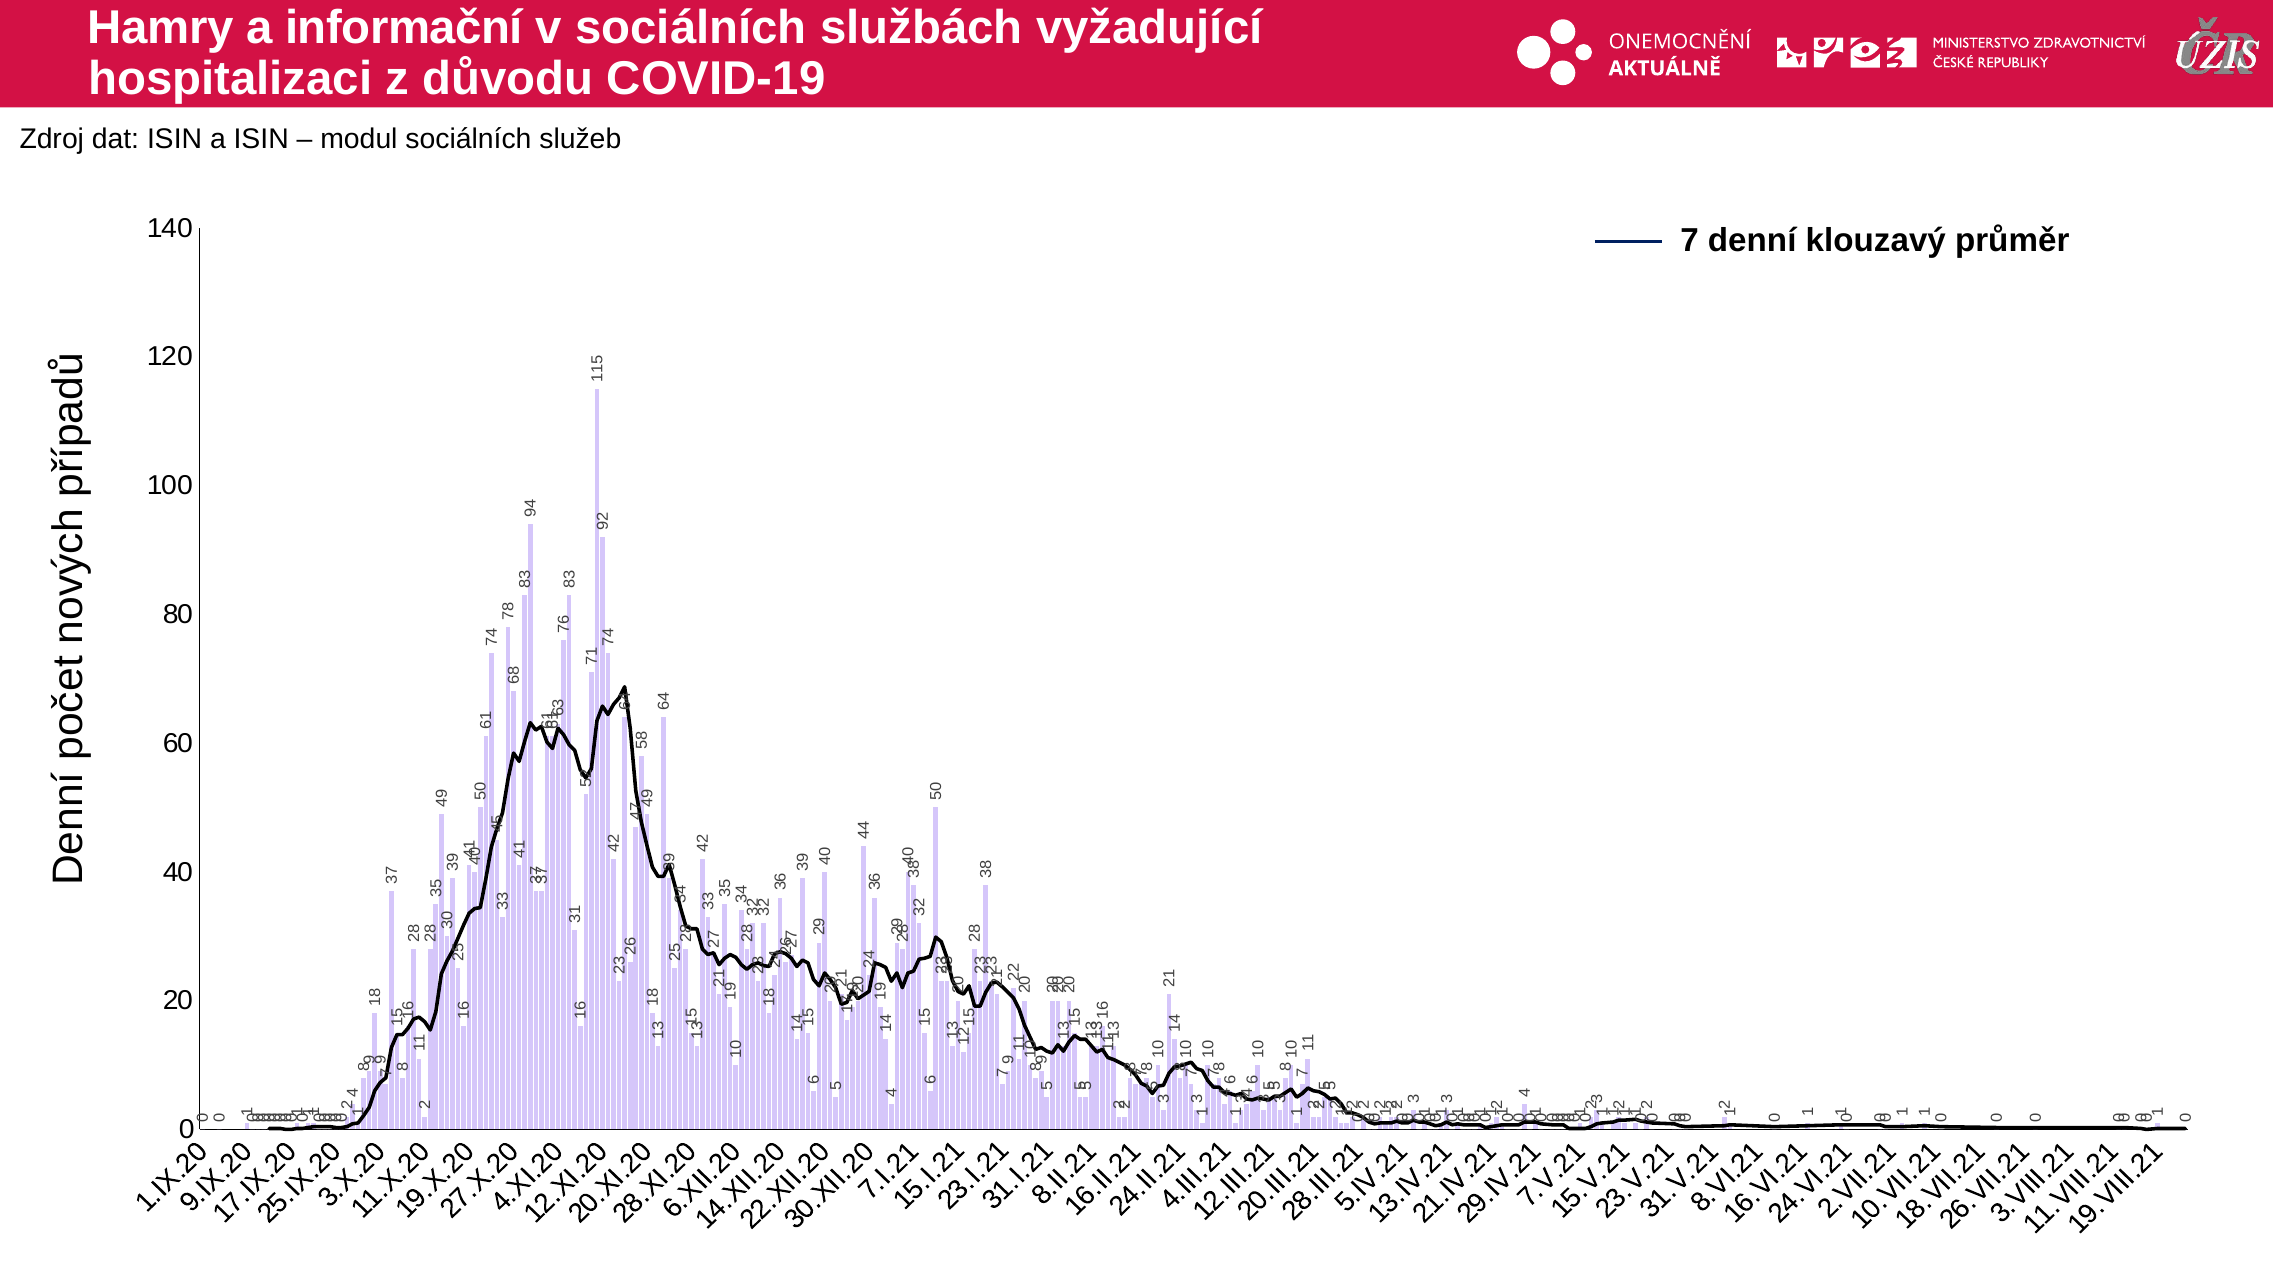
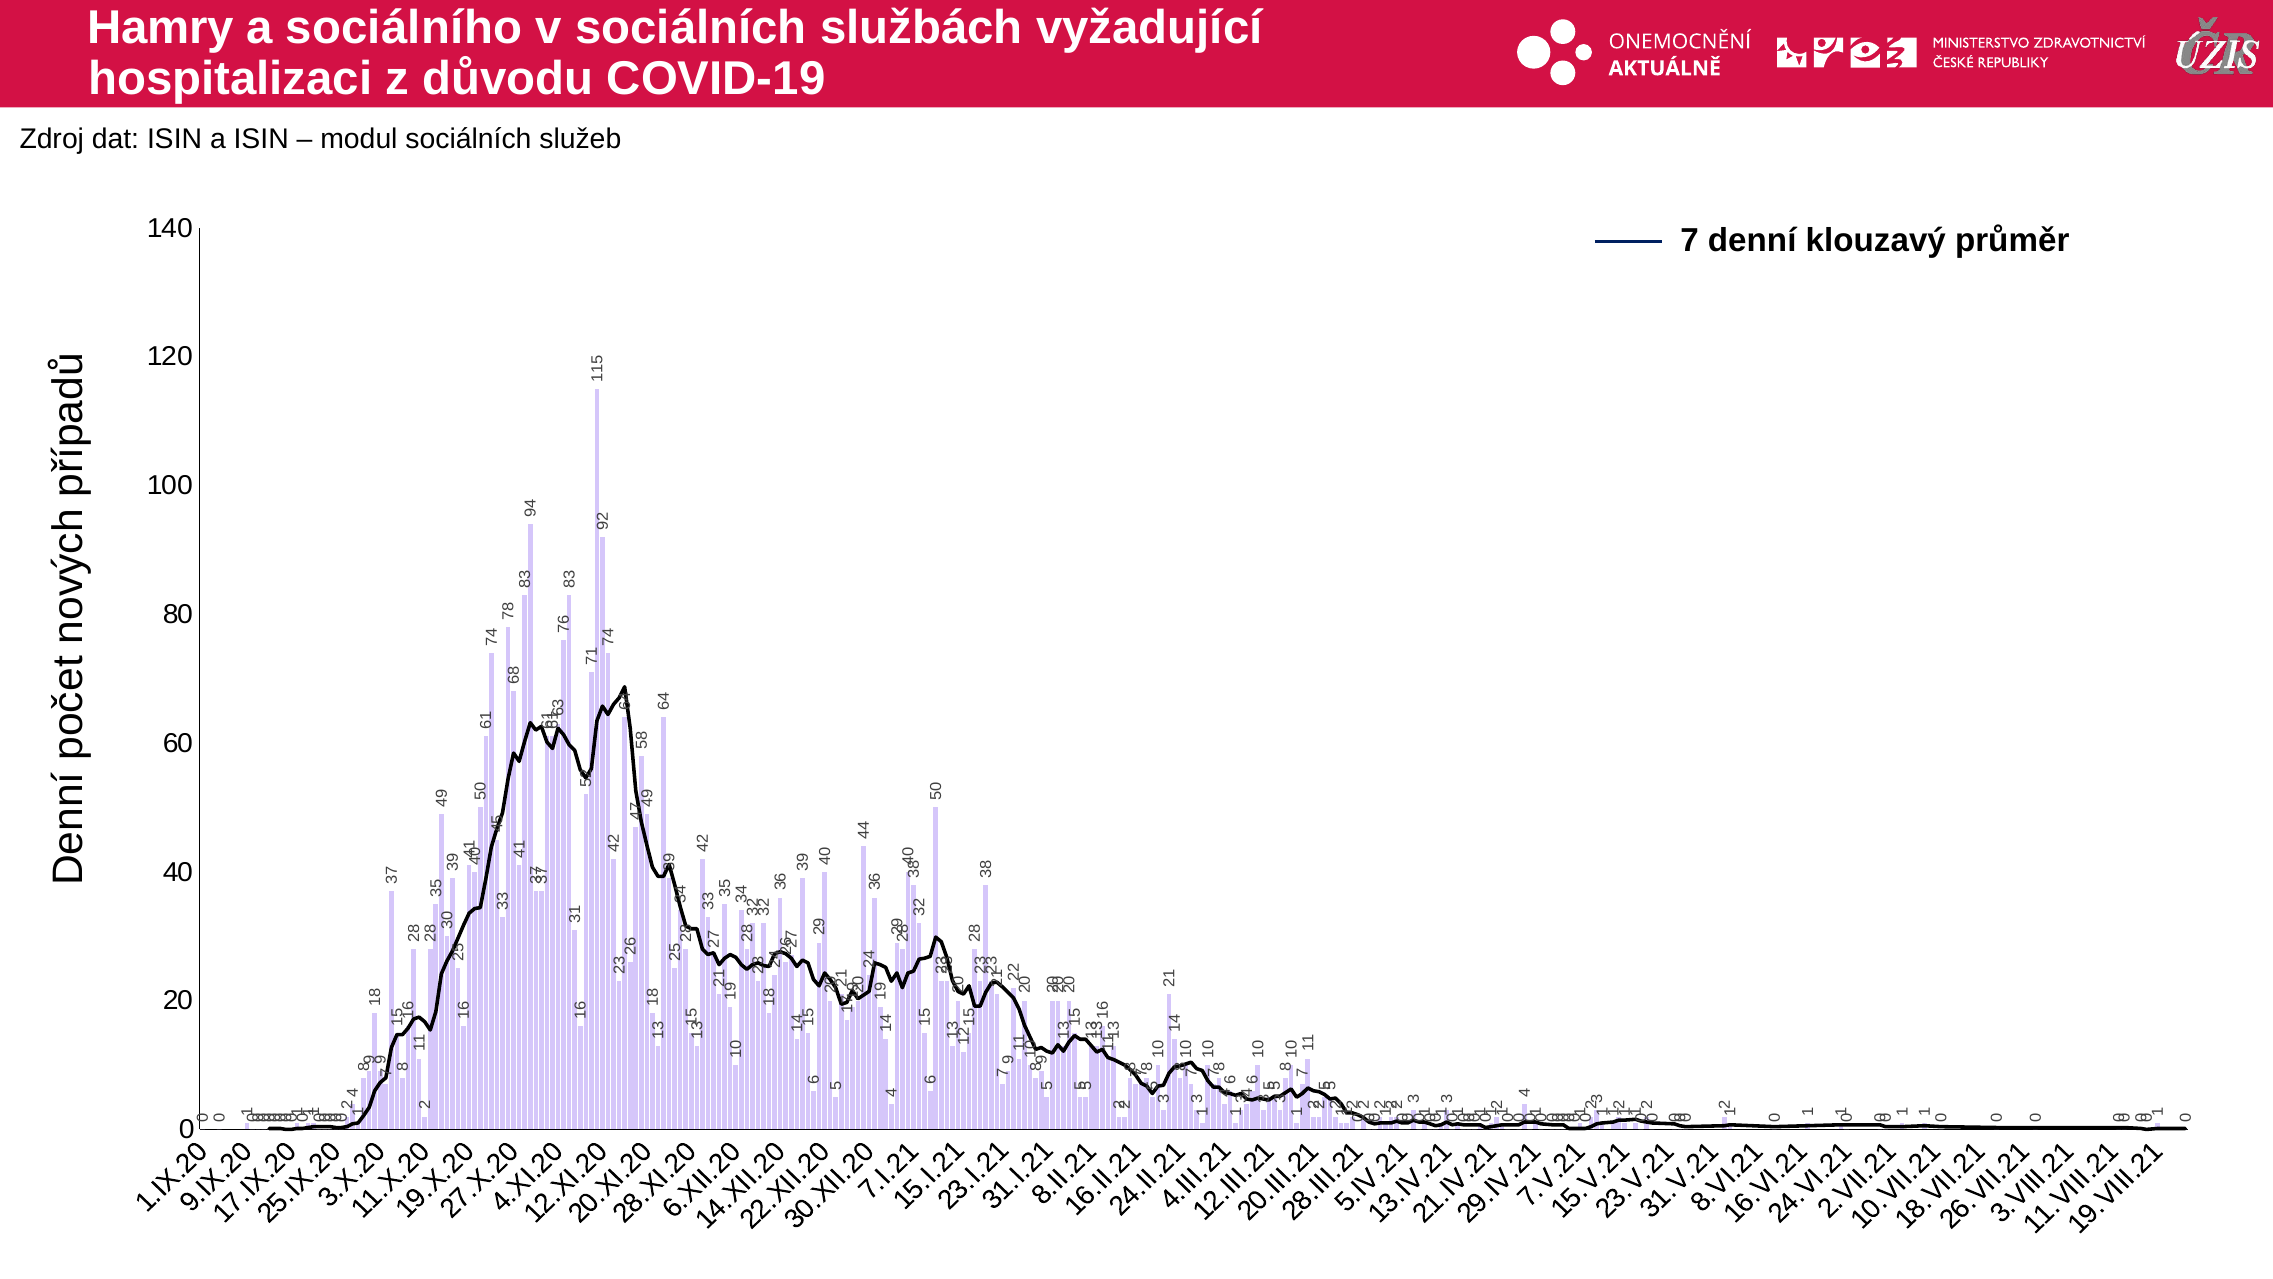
informační: informační -> sociálního
